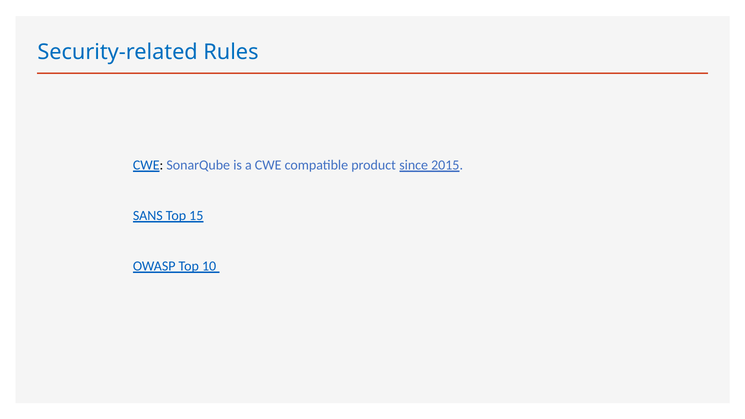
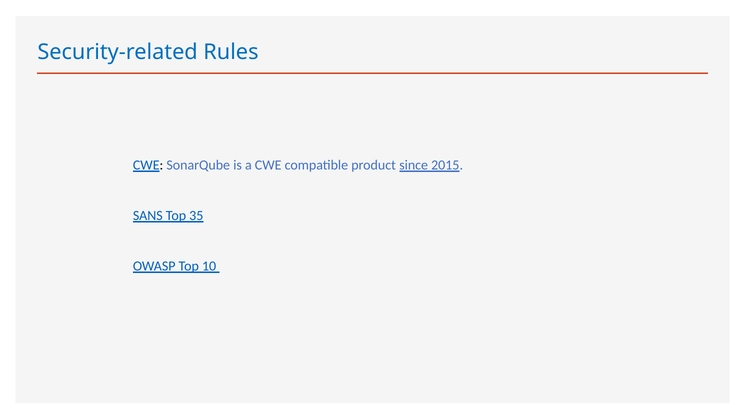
15: 15 -> 35
